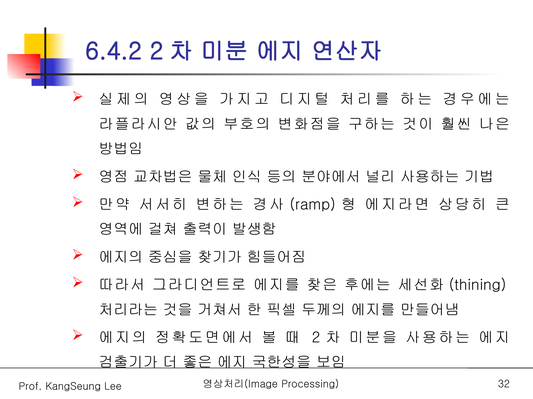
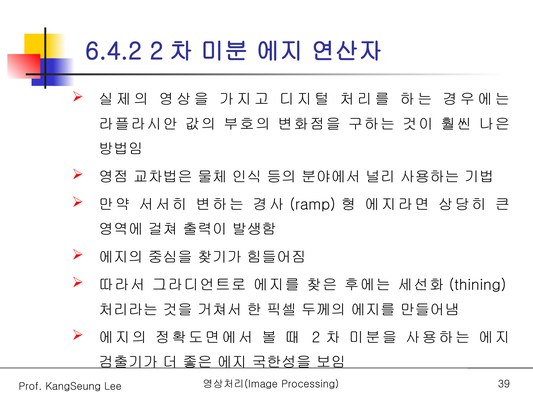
32: 32 -> 39
